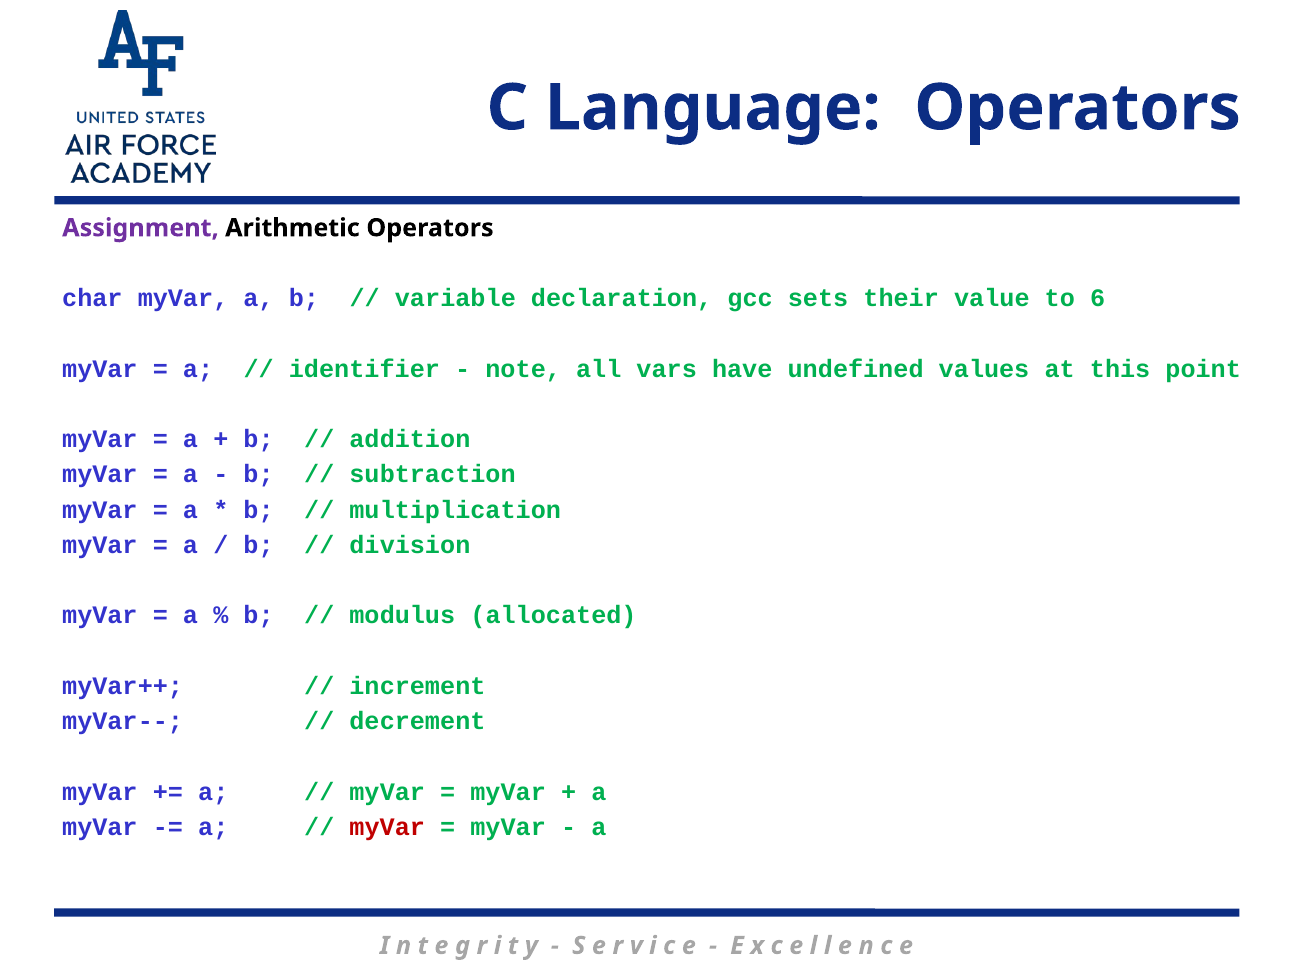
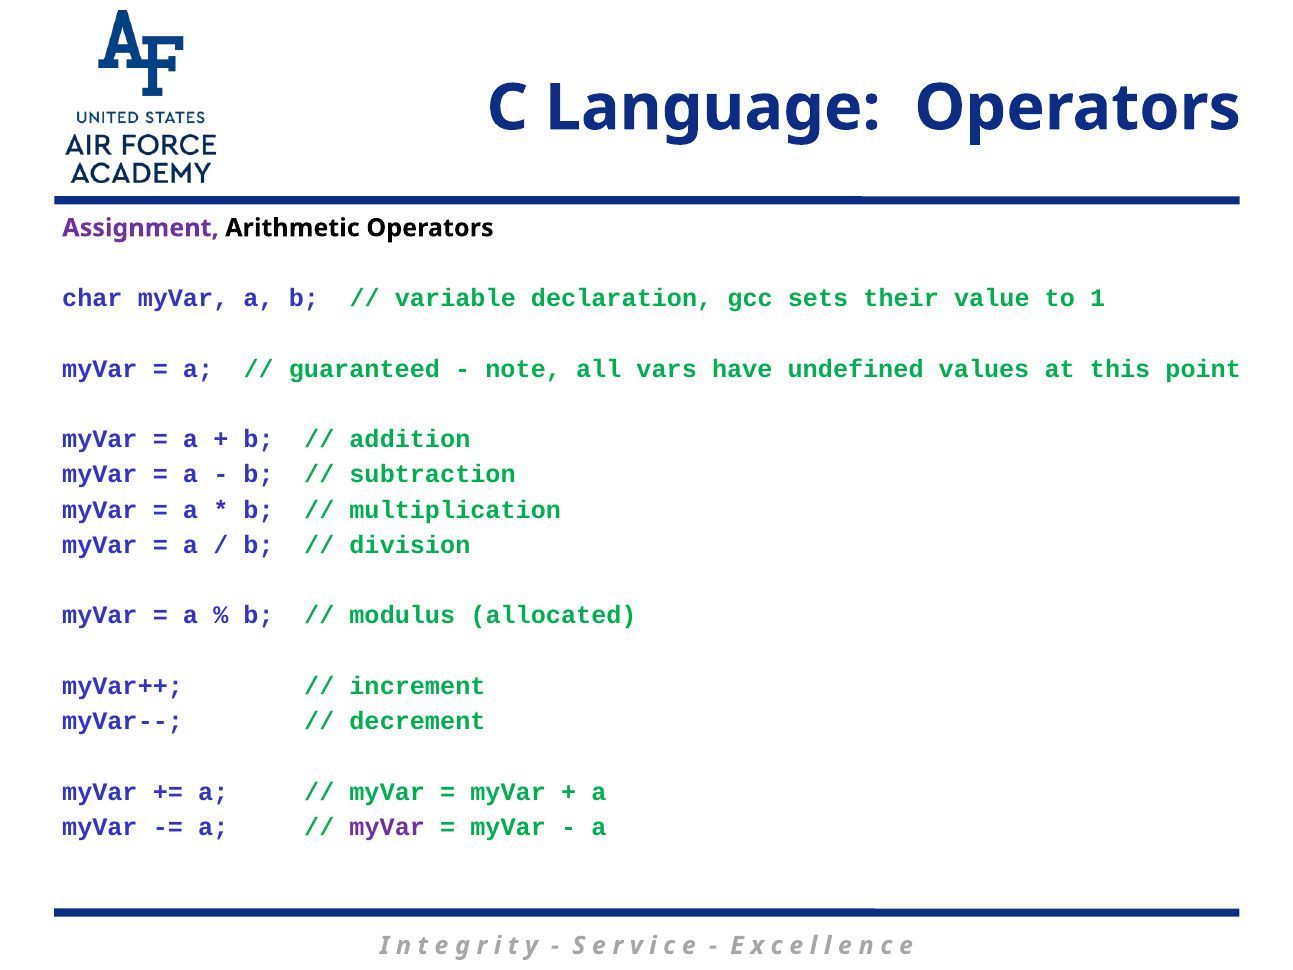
6: 6 -> 1
identifier: identifier -> guaranteed
myVar at (387, 827) colour: red -> purple
